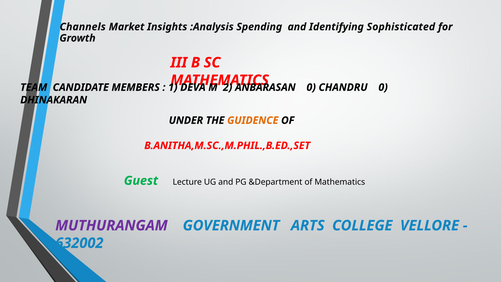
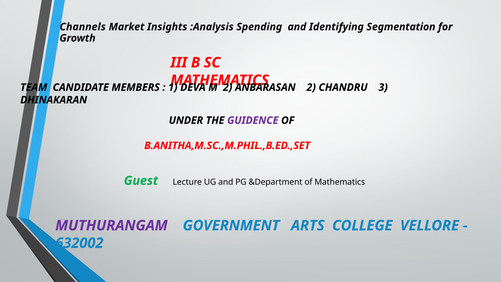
Sophisticated: Sophisticated -> Segmentation
0 at (311, 87): 0 -> 2
CHANDRU 0: 0 -> 3
GUIDENCE colour: orange -> purple
